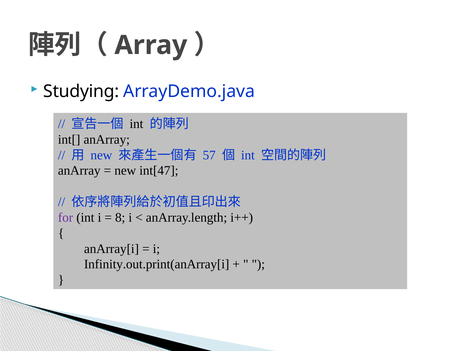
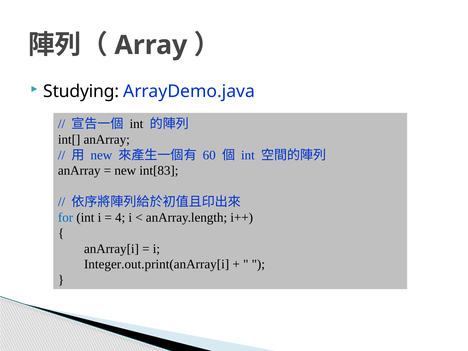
57: 57 -> 60
int[47: int[47 -> int[83
for colour: purple -> blue
8: 8 -> 4
Infinity.out.print(anArray[i: Infinity.out.print(anArray[i -> Integer.out.print(anArray[i
